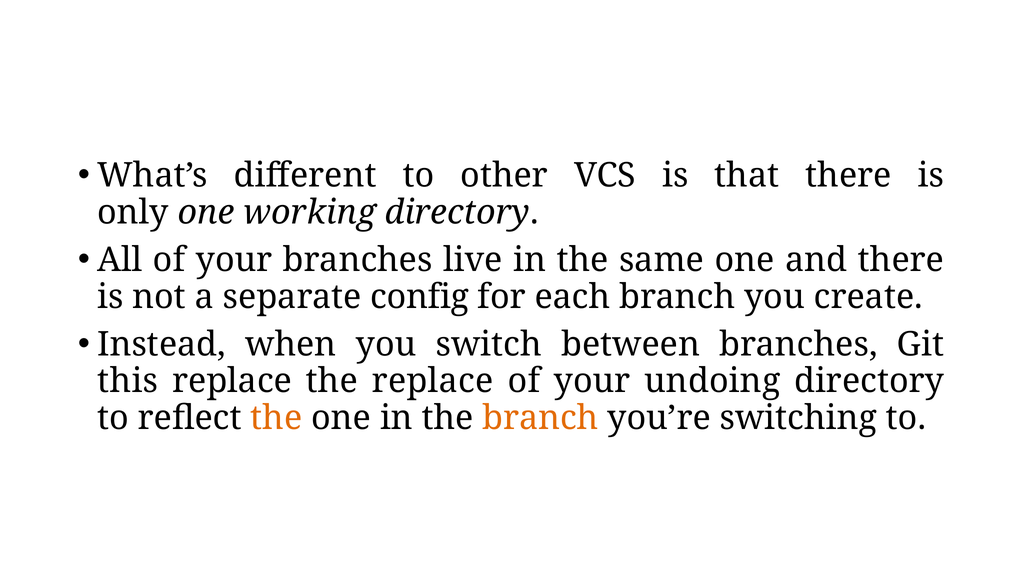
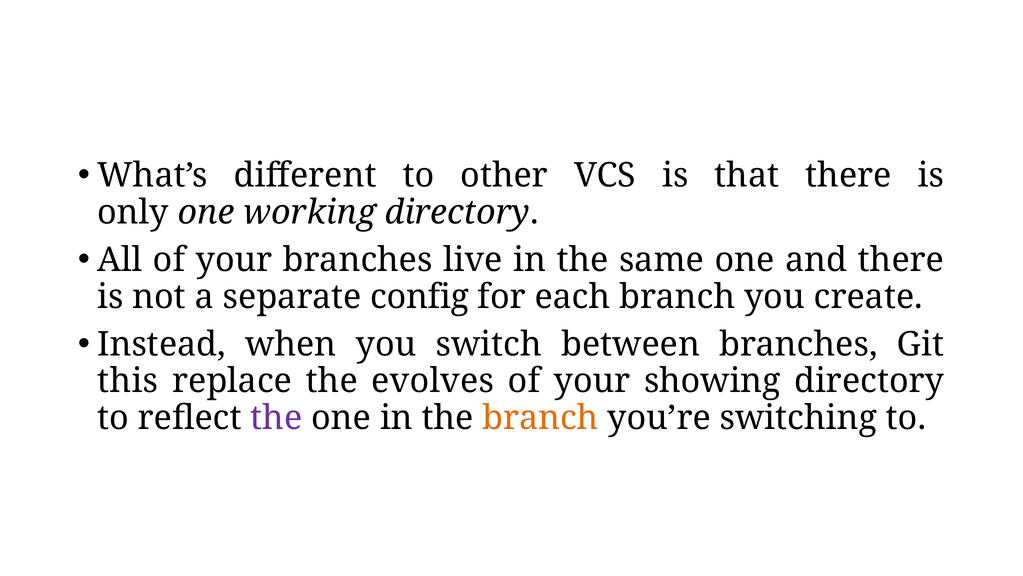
the replace: replace -> evolves
undoing: undoing -> showing
the at (276, 418) colour: orange -> purple
